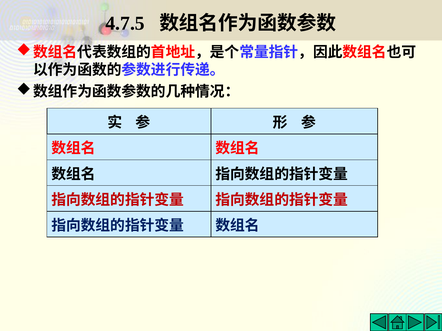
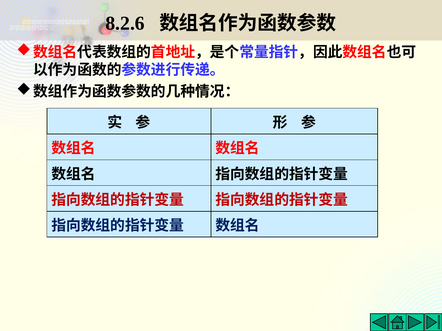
4.7.5: 4.7.5 -> 8.2.6
